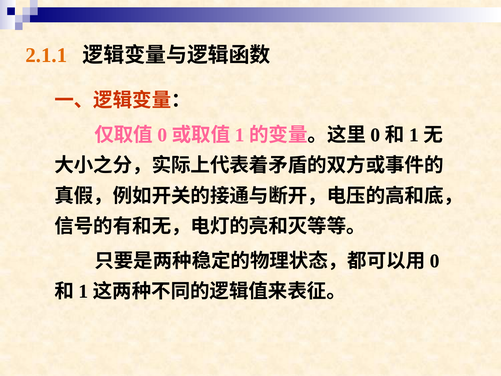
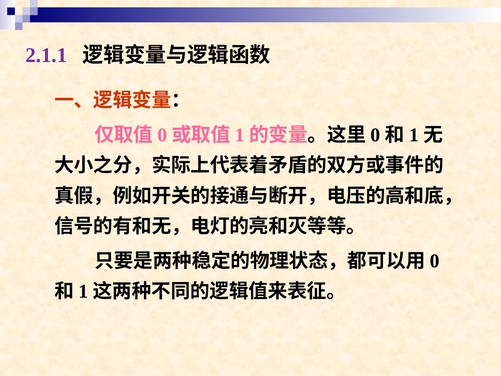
2.1.1 colour: orange -> purple
